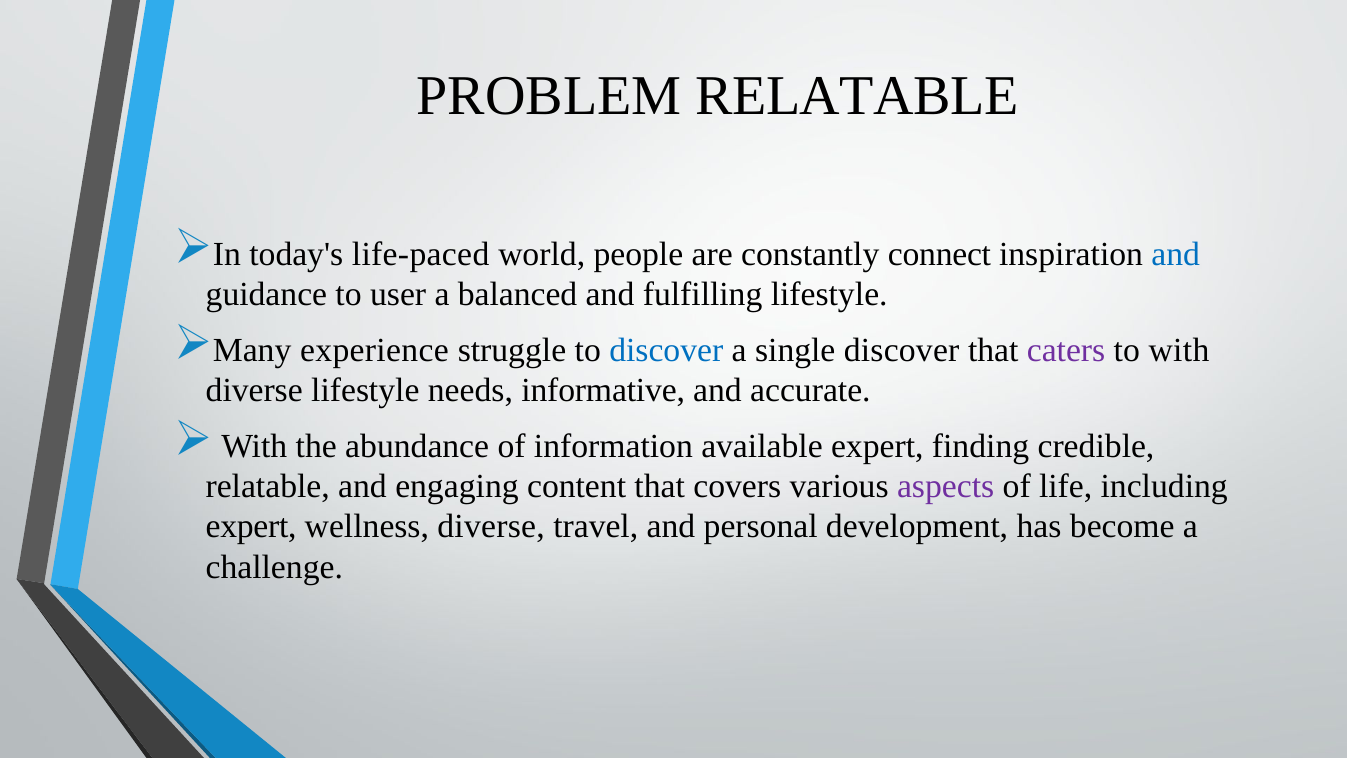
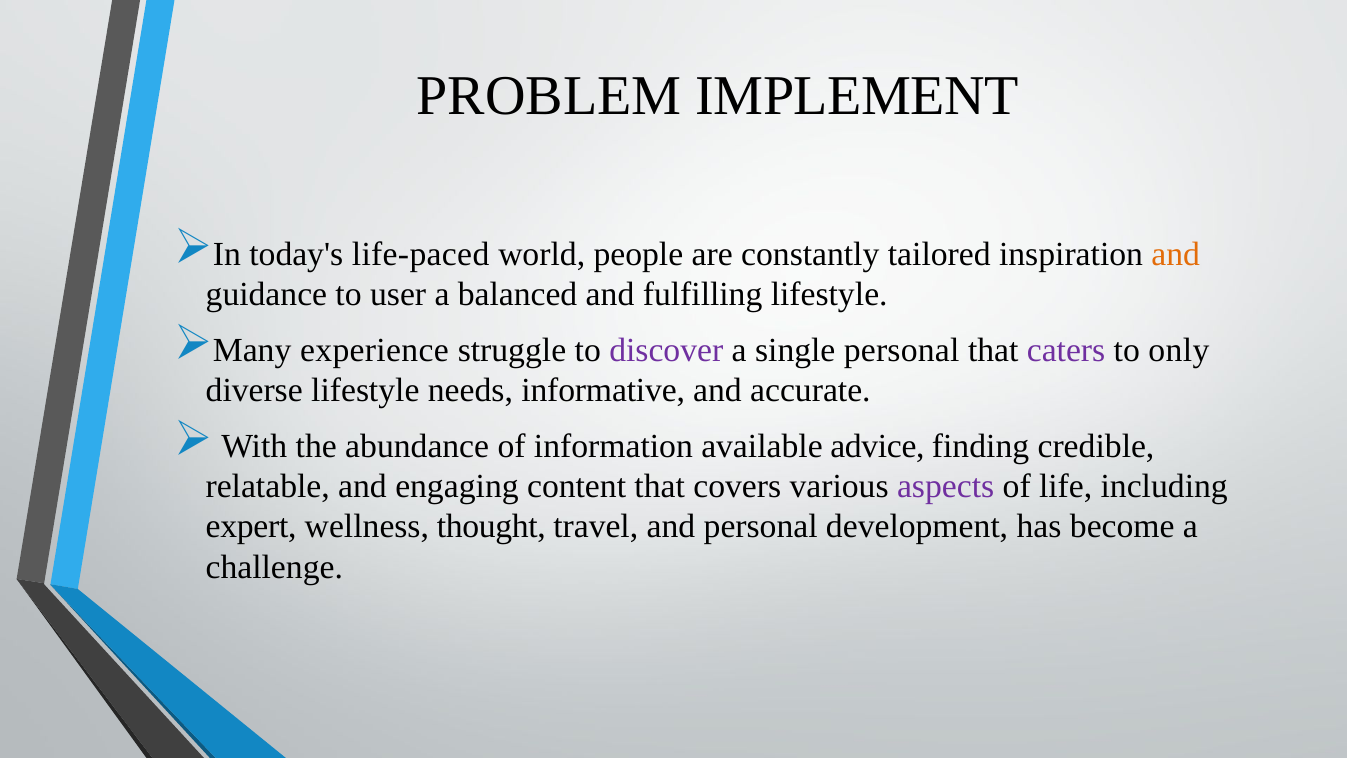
PROBLEM RELATABLE: RELATABLE -> IMPLEMENT
connect: connect -> tailored
and at (1176, 254) colour: blue -> orange
discover at (666, 350) colour: blue -> purple
single discover: discover -> personal
to with: with -> only
available expert: expert -> advice
wellness diverse: diverse -> thought
